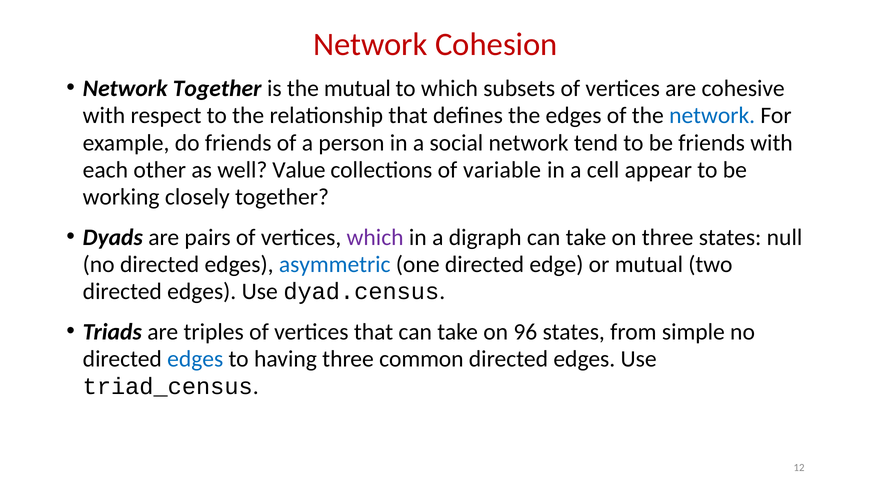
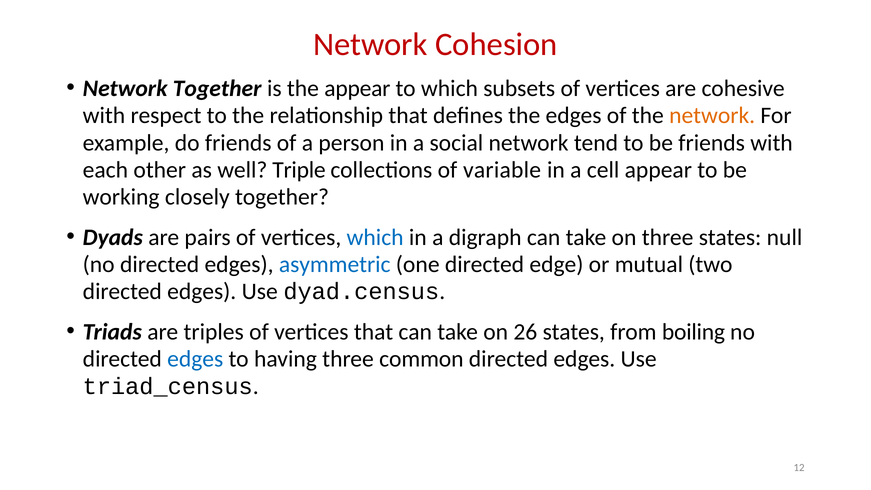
the mutual: mutual -> appear
network at (712, 116) colour: blue -> orange
Value: Value -> Triple
which at (375, 237) colour: purple -> blue
96: 96 -> 26
simple: simple -> boiling
